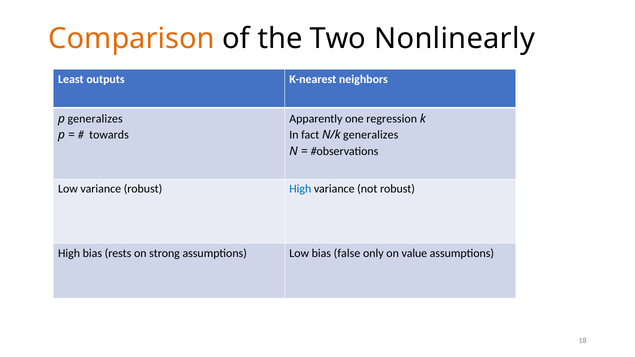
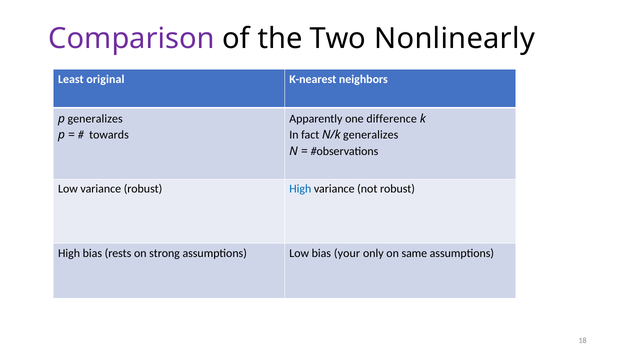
Comparison colour: orange -> purple
outputs: outputs -> original
regression: regression -> difference
false: false -> your
value: value -> same
